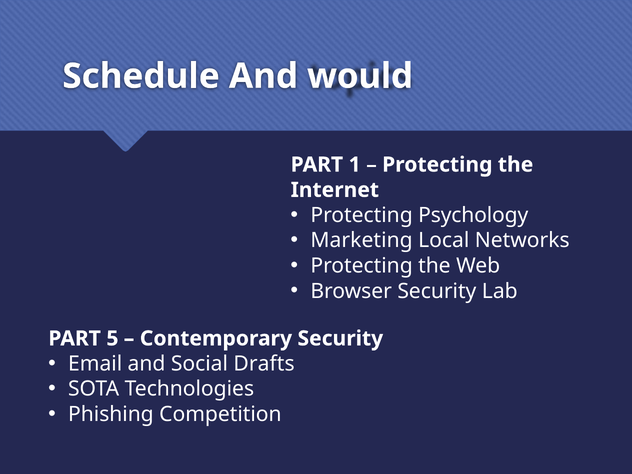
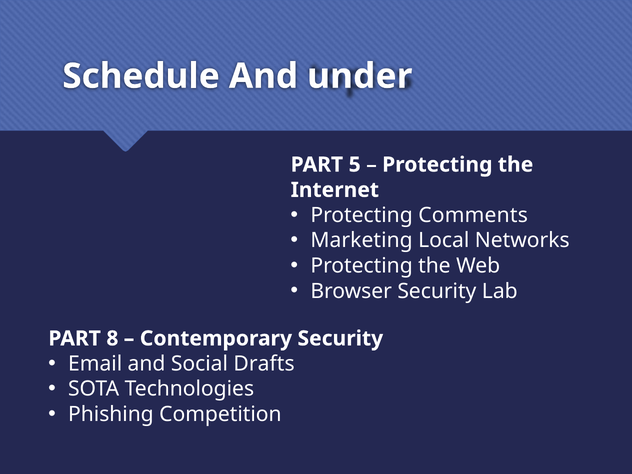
would: would -> under
1: 1 -> 5
Psychology: Psychology -> Comments
5: 5 -> 8
